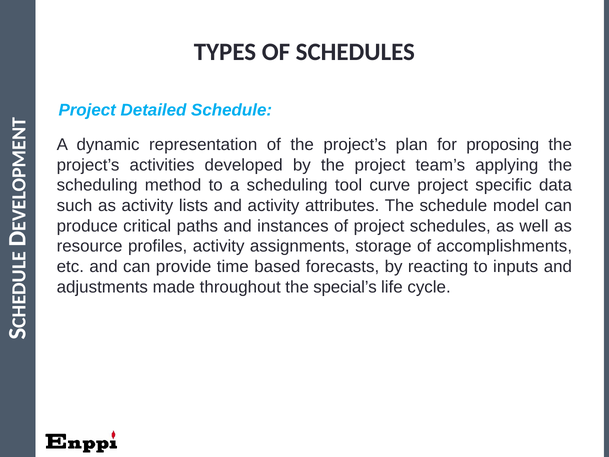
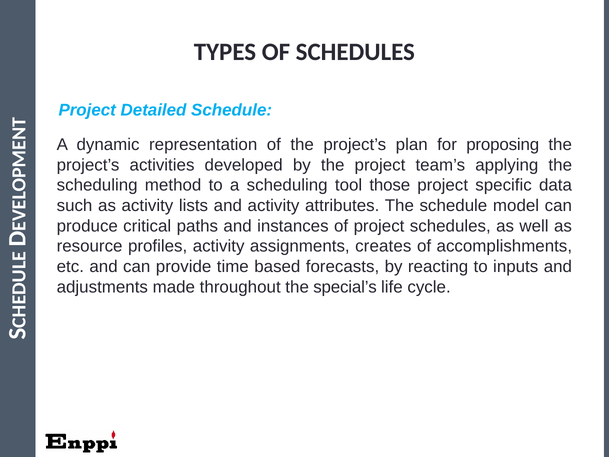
curve: curve -> those
storage: storage -> creates
